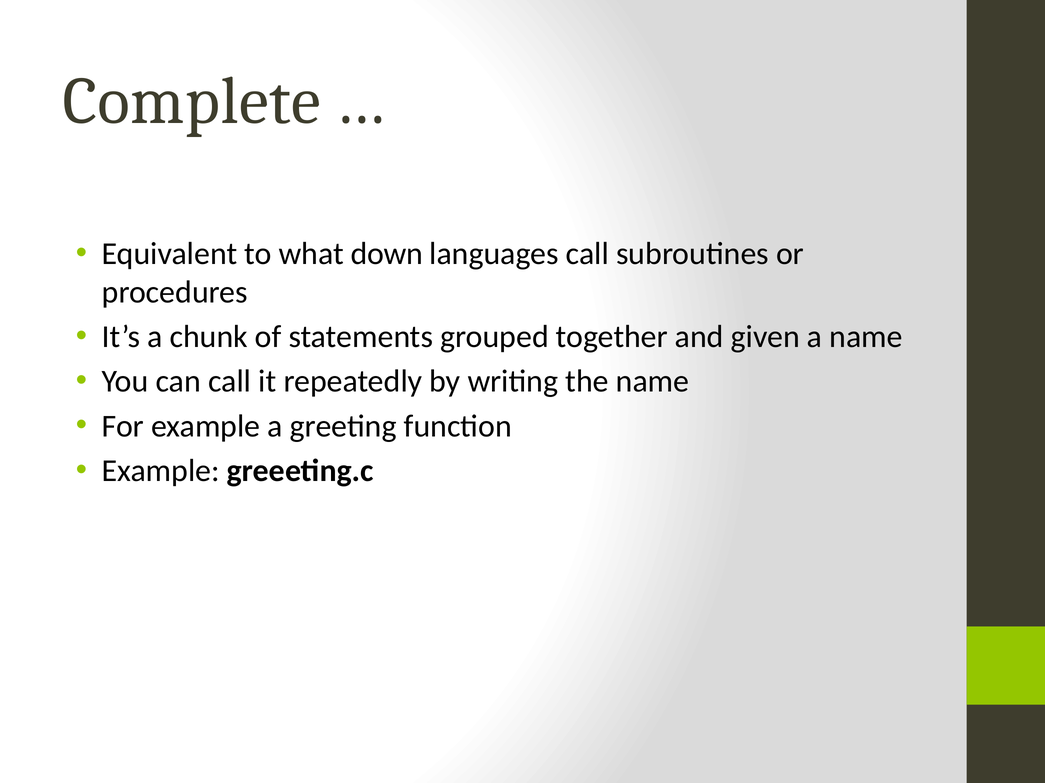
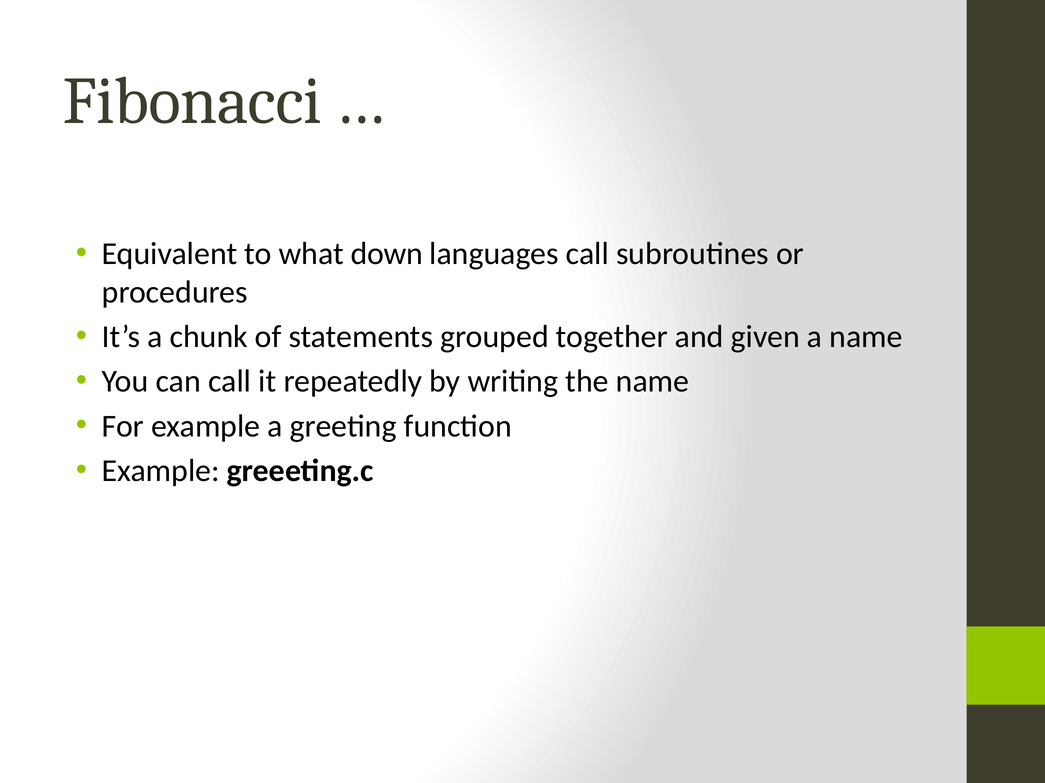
Complete: Complete -> Fibonacci
